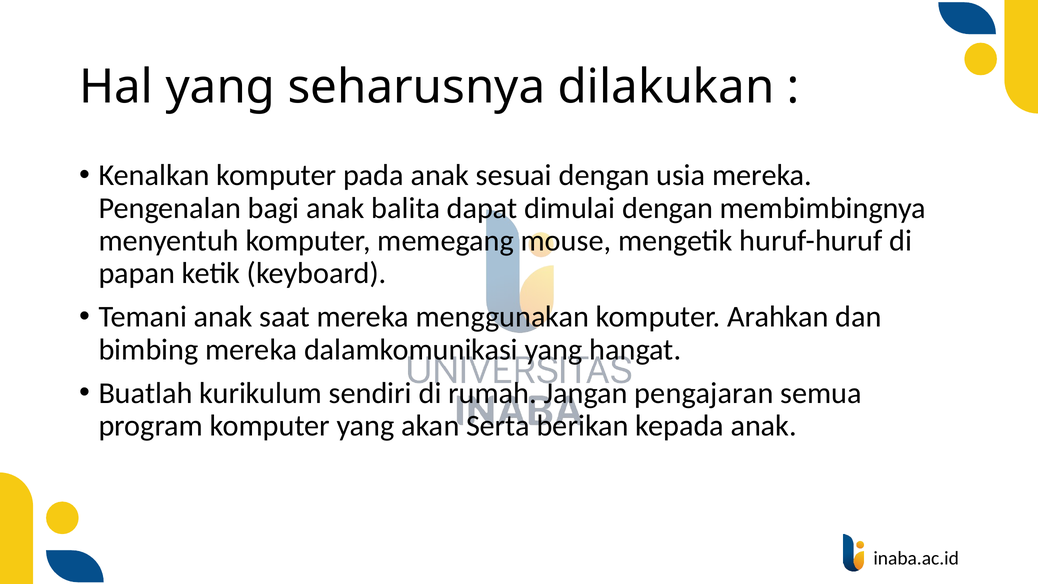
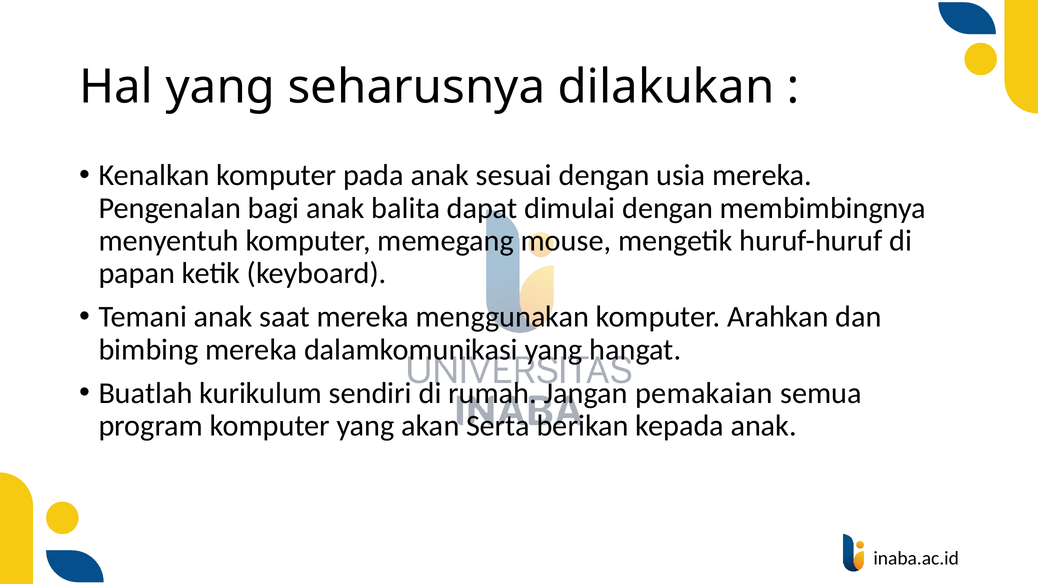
pengajaran: pengajaran -> pemakaian
